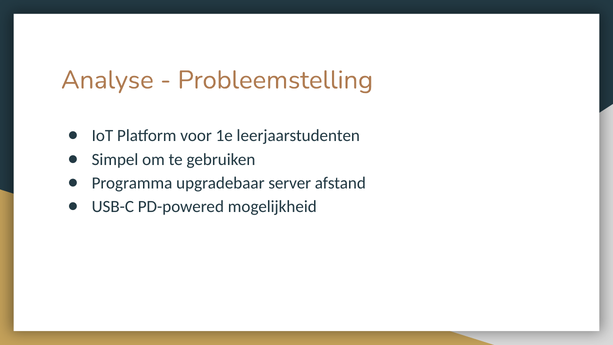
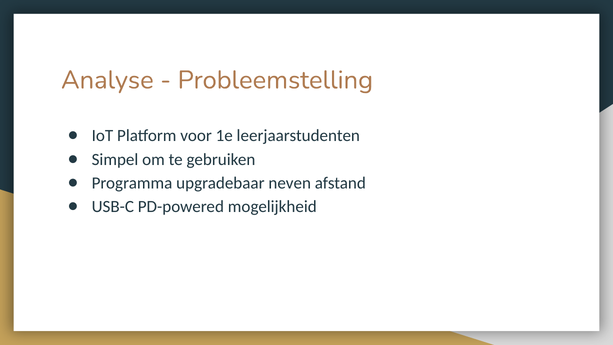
server: server -> neven
